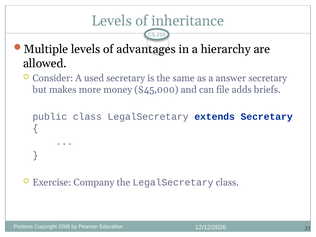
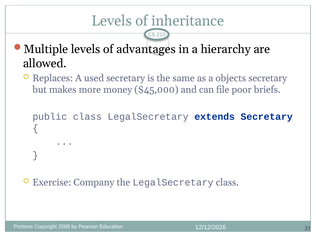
Consider: Consider -> Replaces
answer: answer -> objects
adds: adds -> poor
